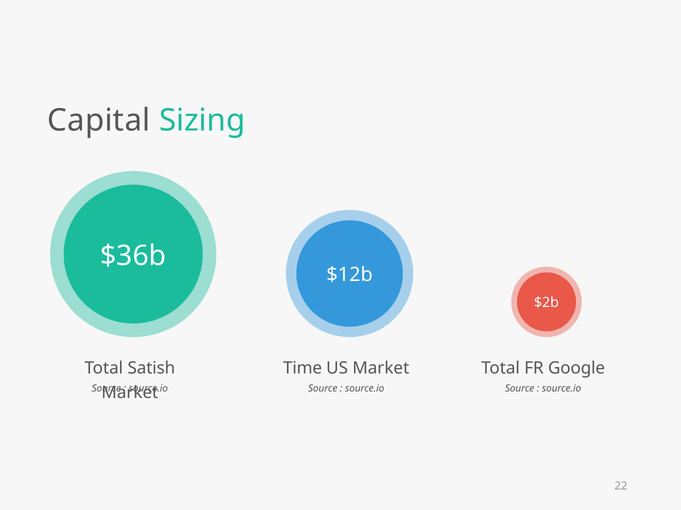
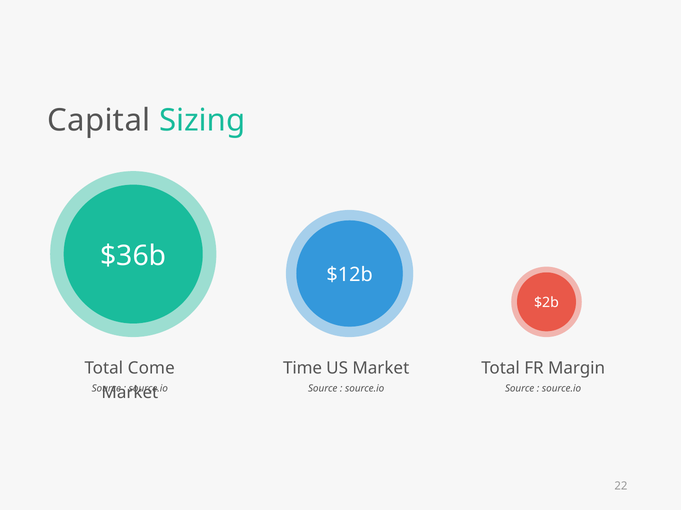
Satish: Satish -> Come
Google: Google -> Margin
